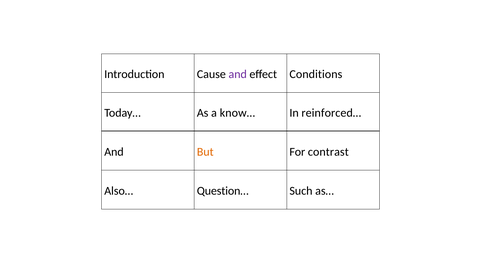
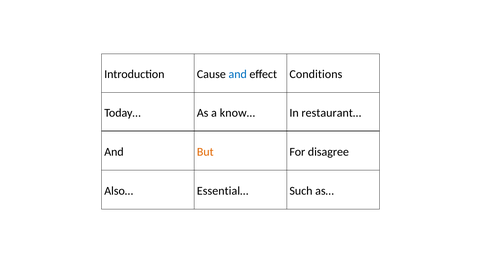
and at (238, 74) colour: purple -> blue
reinforced…: reinforced… -> restaurant…
contrast: contrast -> disagree
Question…: Question… -> Essential…
